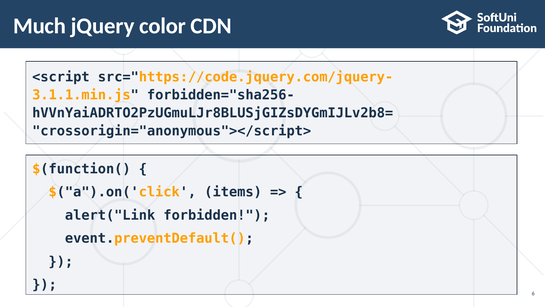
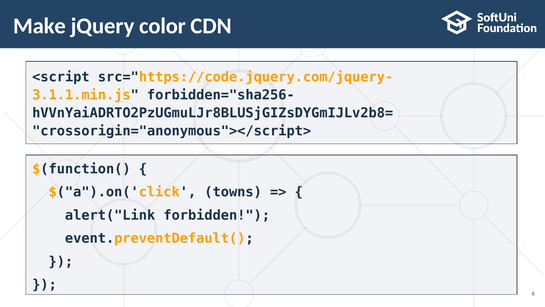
Much: Much -> Make
items: items -> towns
